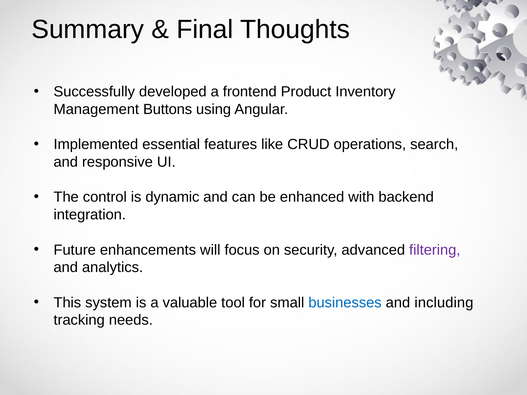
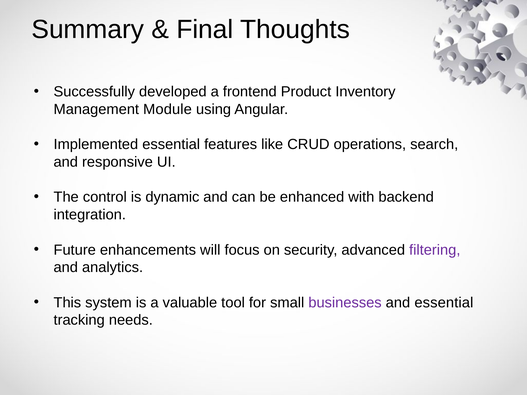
Buttons: Buttons -> Module
businesses colour: blue -> purple
and including: including -> essential
